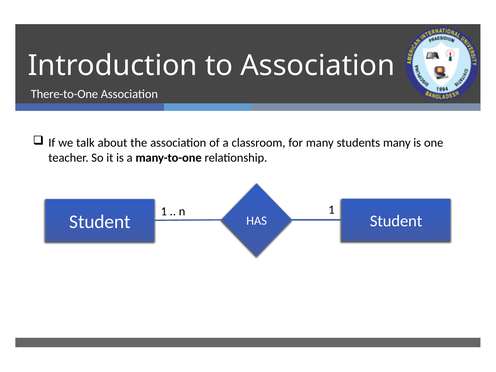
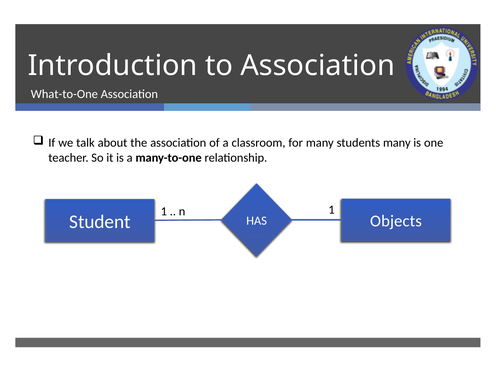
There-to-One: There-to-One -> What-to-One
Student Student: Student -> Objects
